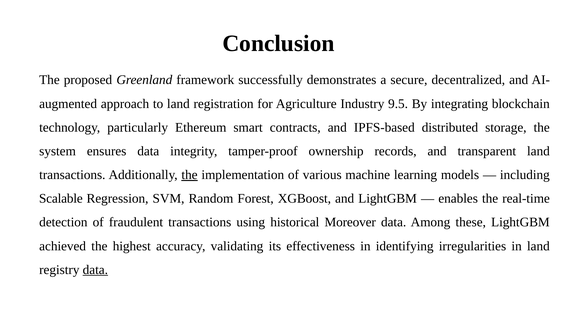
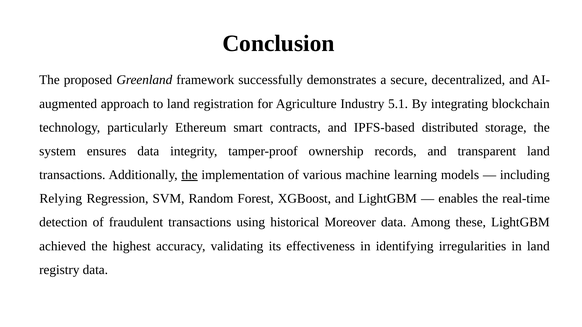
9.5: 9.5 -> 5.1
Scalable: Scalable -> Relying
data at (95, 270) underline: present -> none
